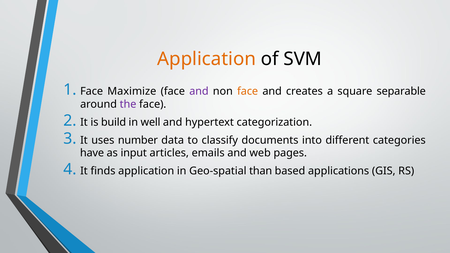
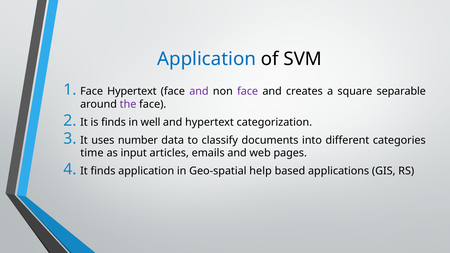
Application at (207, 59) colour: orange -> blue
Face Maximize: Maximize -> Hypertext
face at (248, 91) colour: orange -> purple
is build: build -> finds
have: have -> time
than: than -> help
